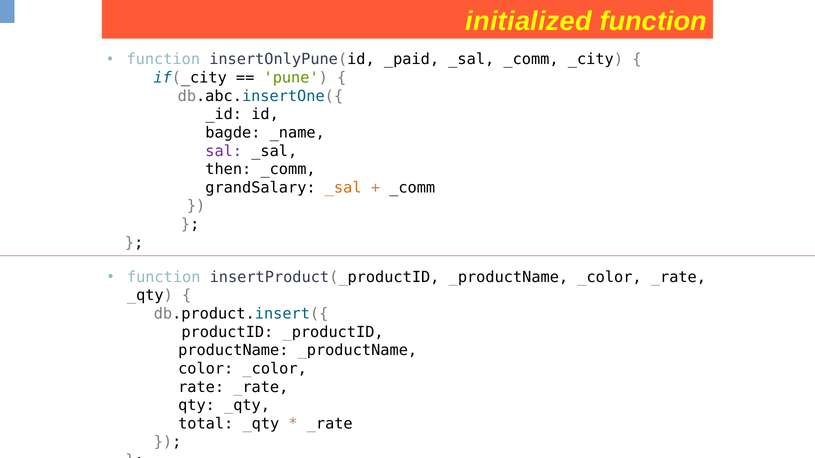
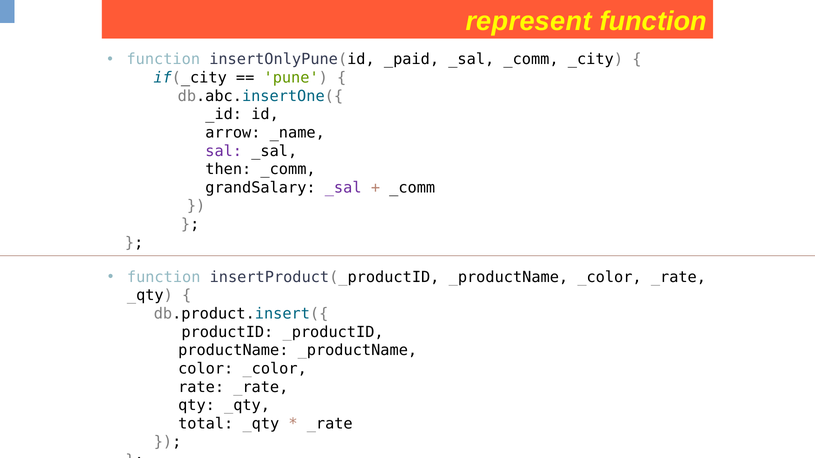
initialized: initialized -> represent
bagde: bagde -> arrow
_sal at (343, 188) colour: orange -> purple
